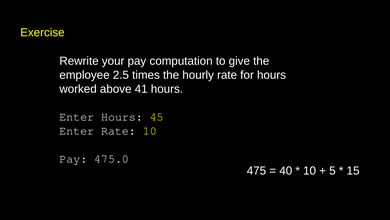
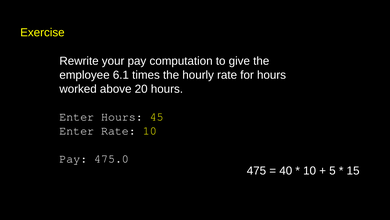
2.5: 2.5 -> 6.1
41: 41 -> 20
